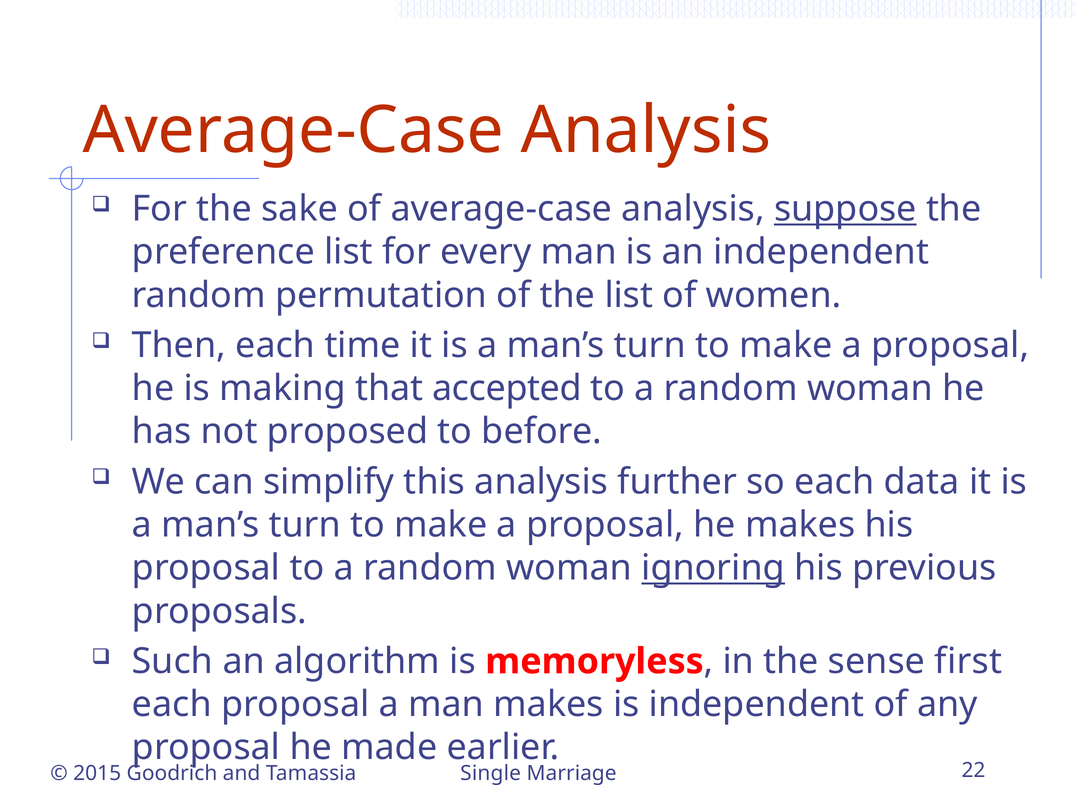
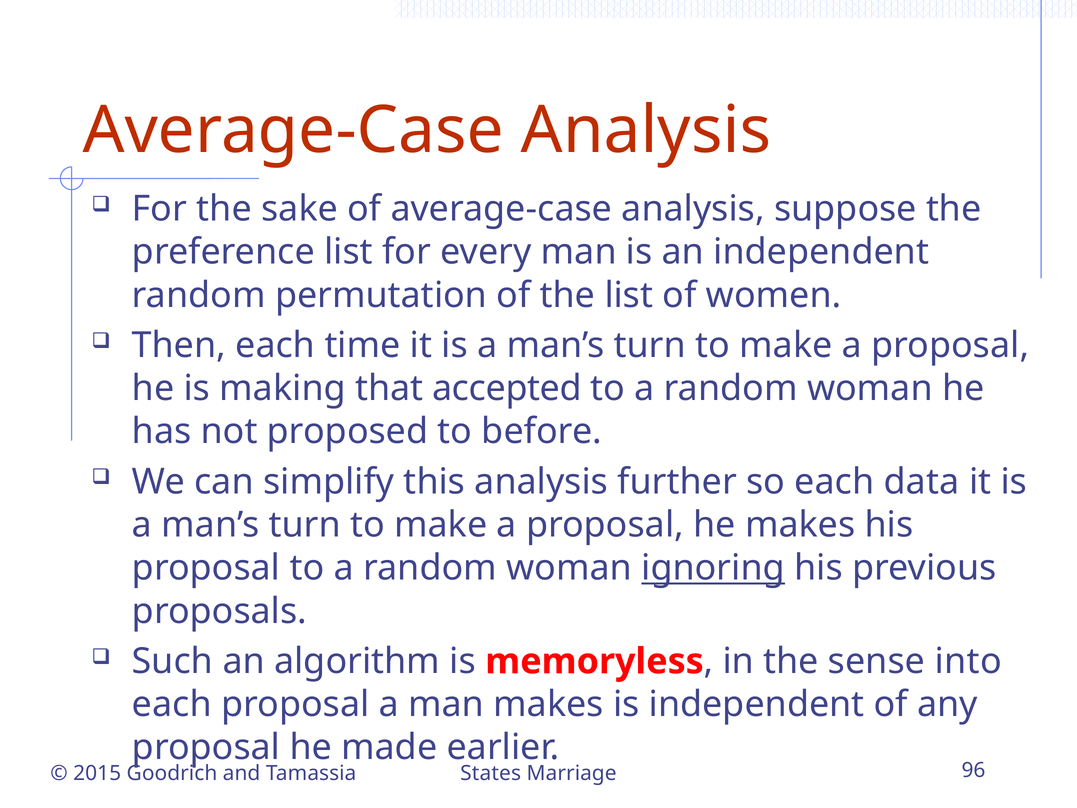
suppose underline: present -> none
first: first -> into
Single: Single -> States
22: 22 -> 96
